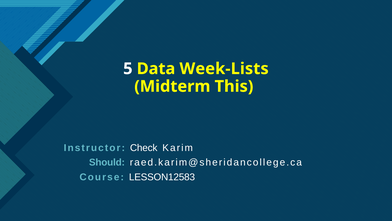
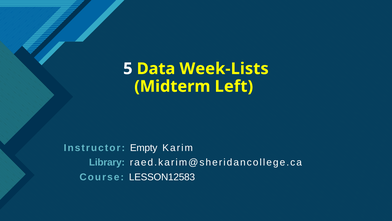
This: This -> Left
Check: Check -> Empty
Should: Should -> Library
